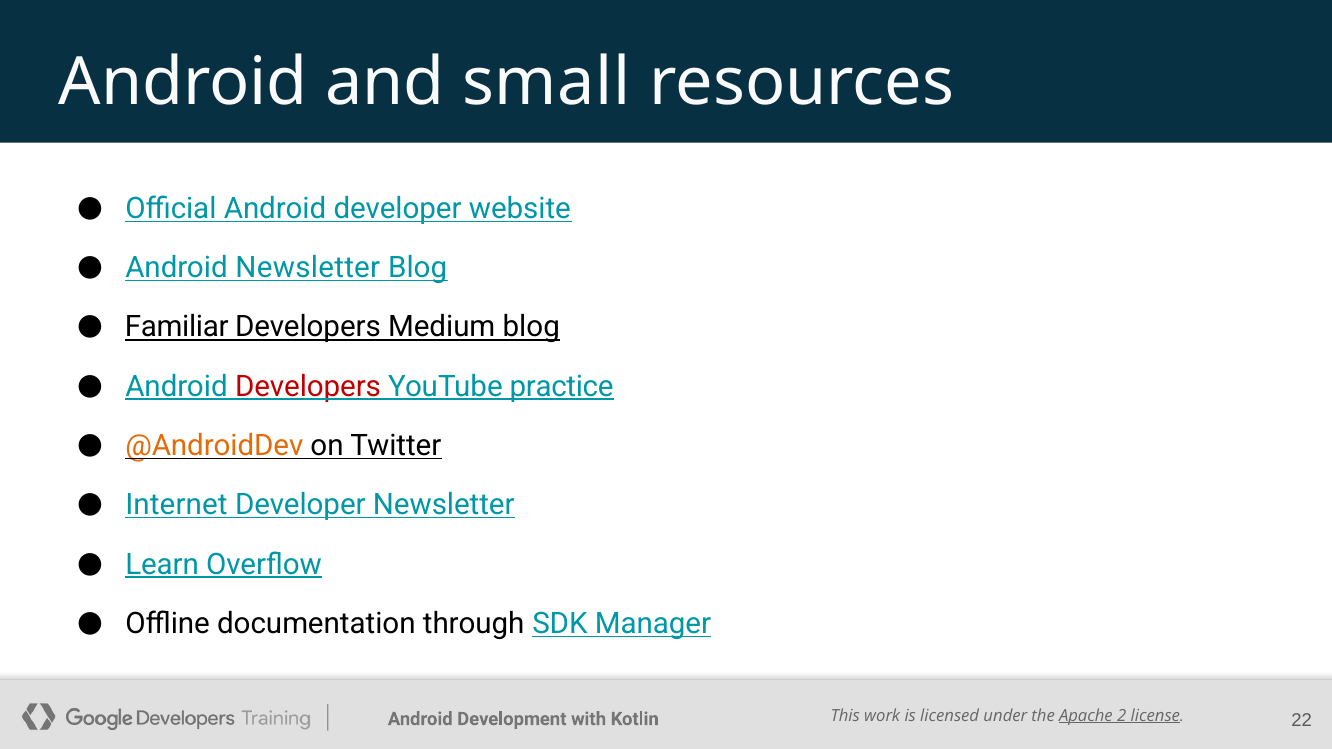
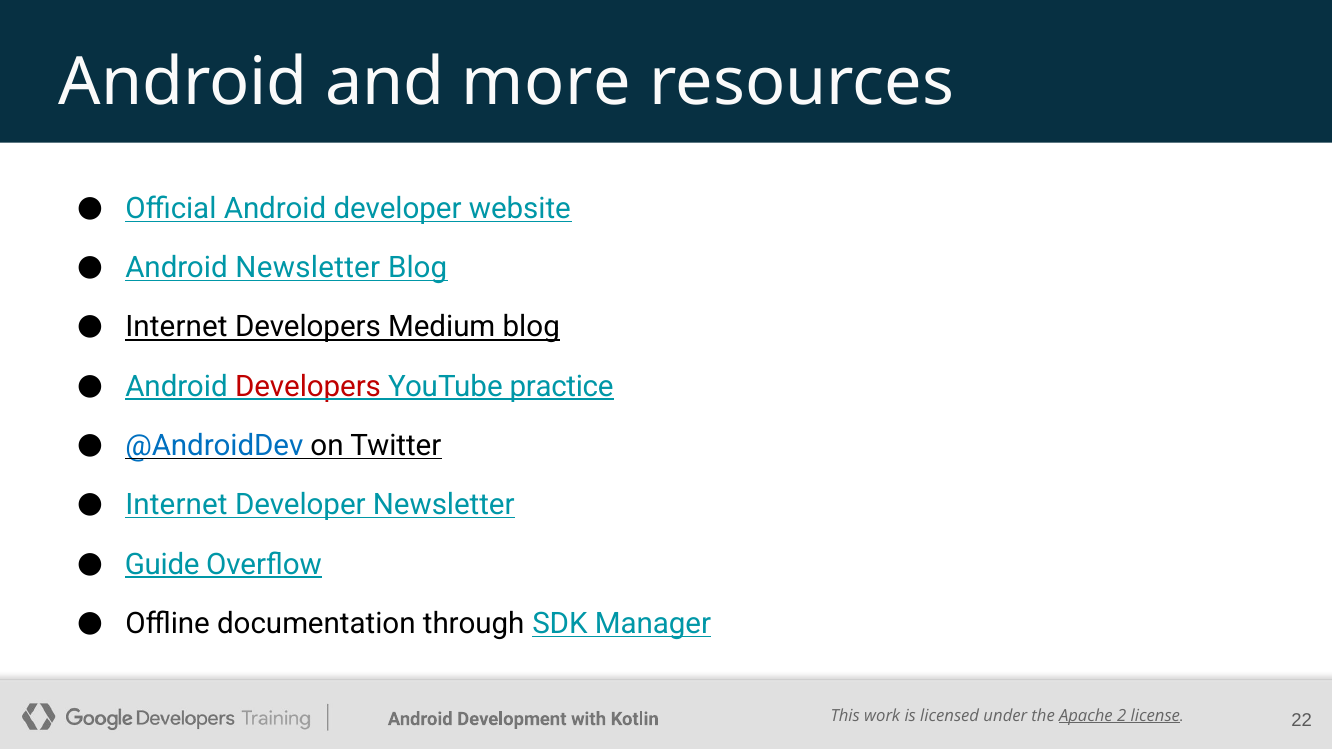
small: small -> more
Familiar at (177, 327): Familiar -> Internet
@AndroidDev colour: orange -> blue
Learn: Learn -> Guide
